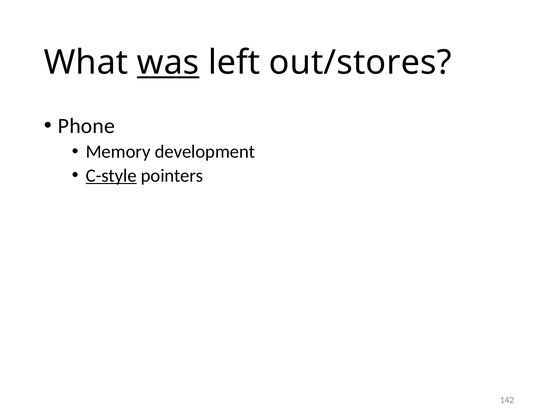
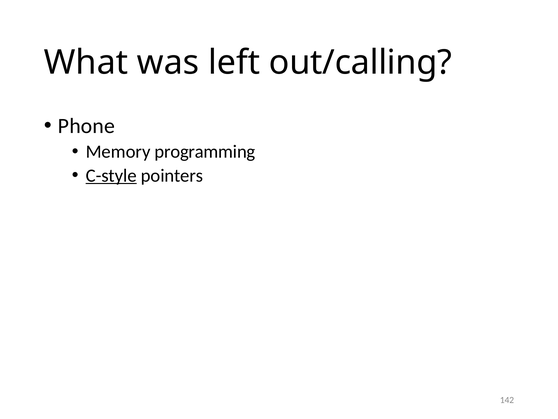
was underline: present -> none
out/stores: out/stores -> out/calling
development: development -> programming
